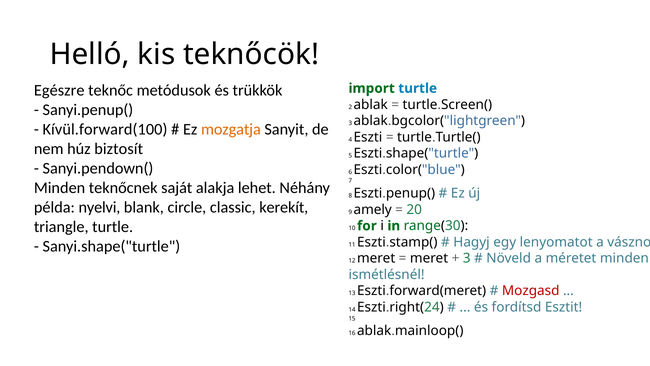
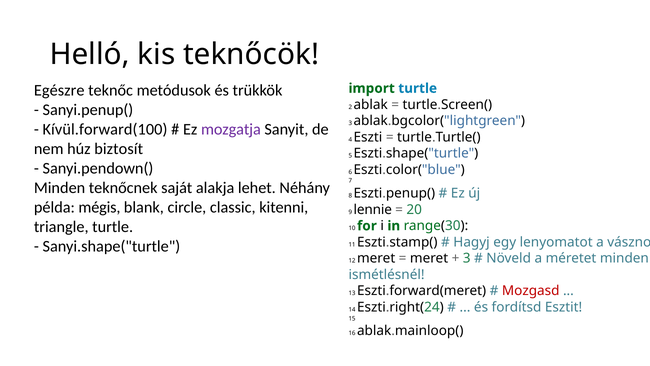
mozgatja colour: orange -> purple
nyelvi: nyelvi -> mégis
kerekít: kerekít -> kitenni
amely: amely -> lennie
